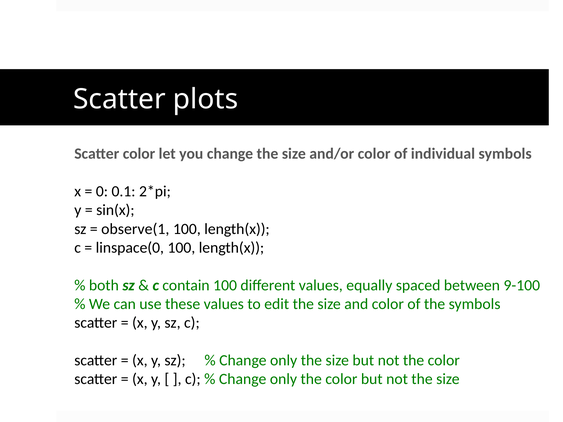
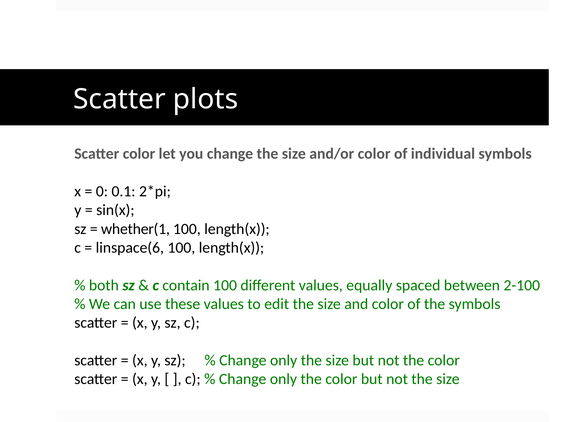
observe(1: observe(1 -> whether(1
linspace(0: linspace(0 -> linspace(6
9-100: 9-100 -> 2-100
